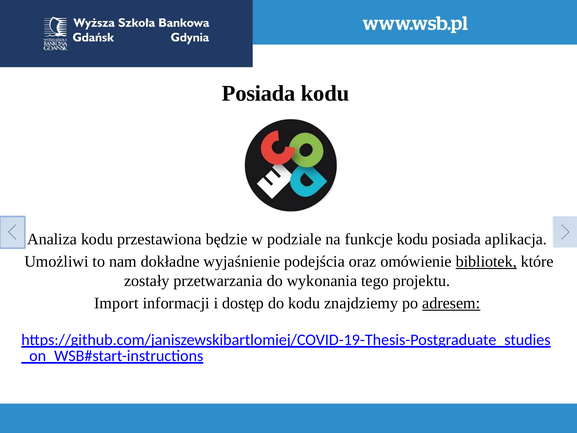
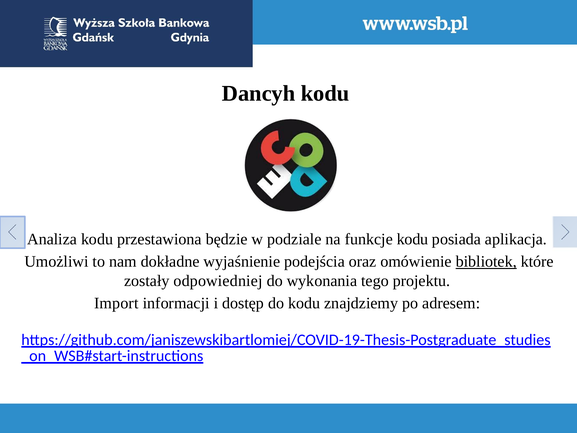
Posiada at (259, 93): Posiada -> Dancyh
przetwarzania: przetwarzania -> odpowiedniej
adresem underline: present -> none
